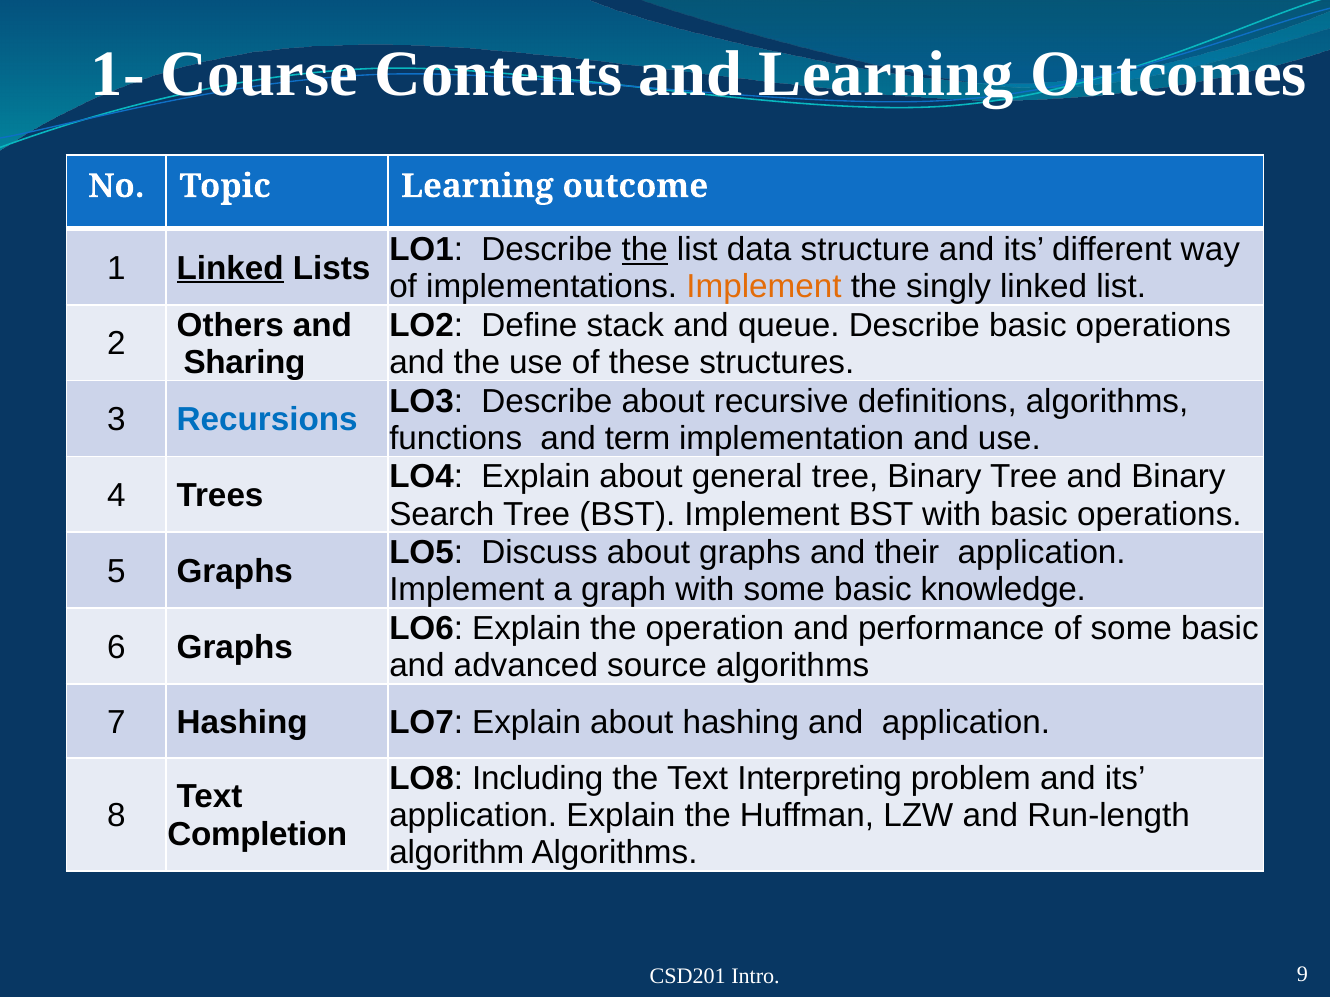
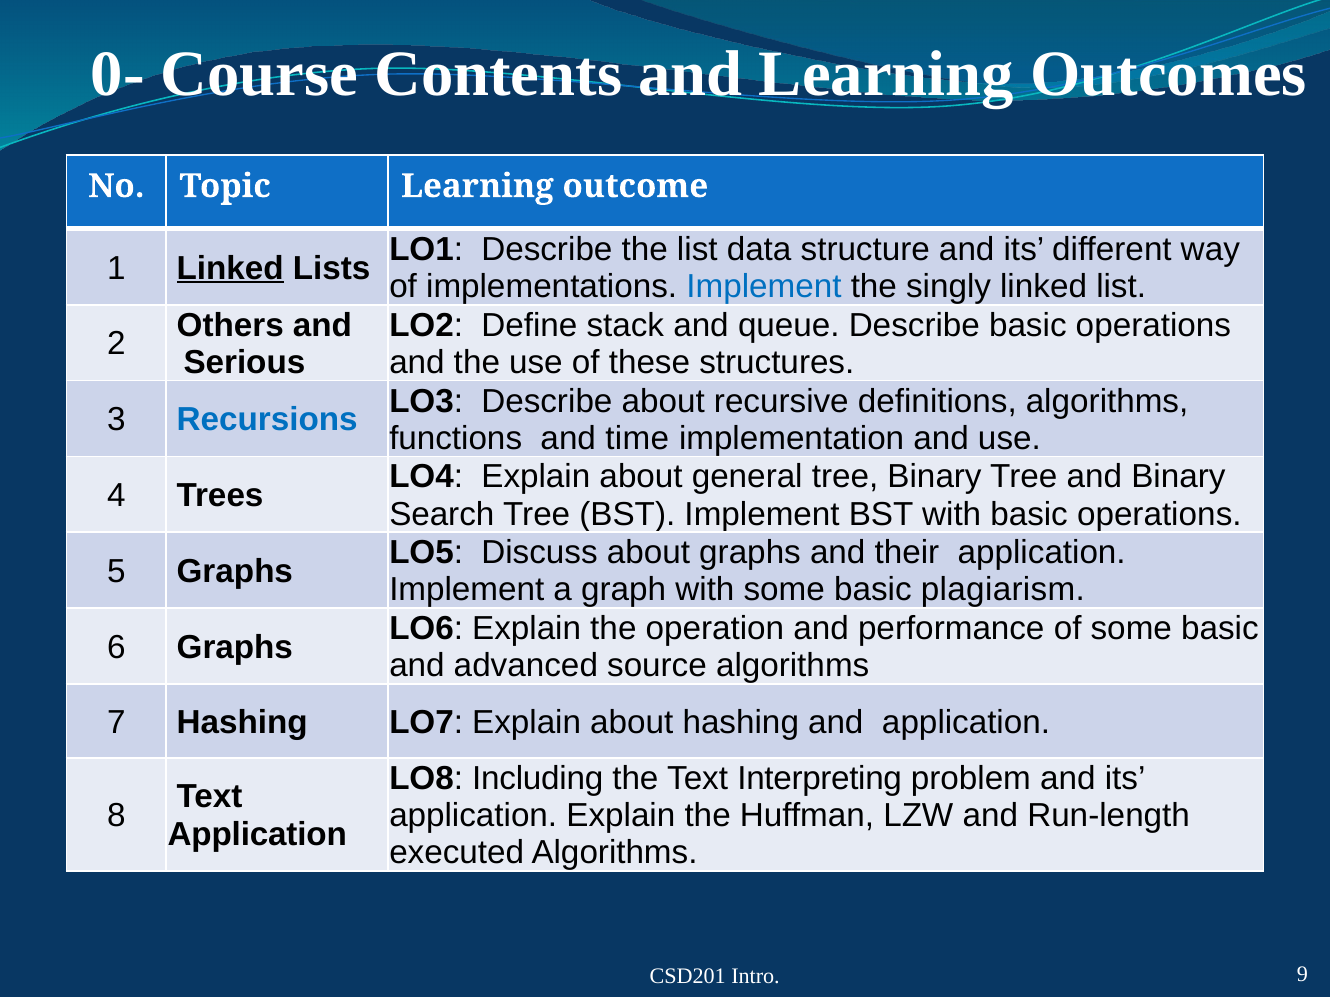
1-: 1- -> 0-
the at (645, 250) underline: present -> none
Implement at (764, 287) colour: orange -> blue
Sharing: Sharing -> Serious
term: term -> time
knowledge: knowledge -> plagiarism
Completion at (257, 835): Completion -> Application
algorithm: algorithm -> executed
